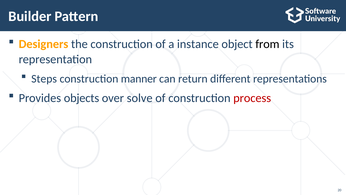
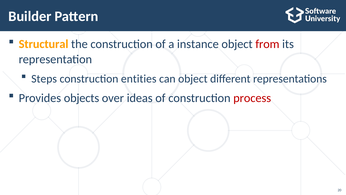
Designers: Designers -> Structural
from colour: black -> red
manner: manner -> entities
can return: return -> object
solve: solve -> ideas
